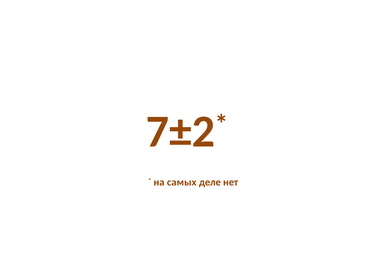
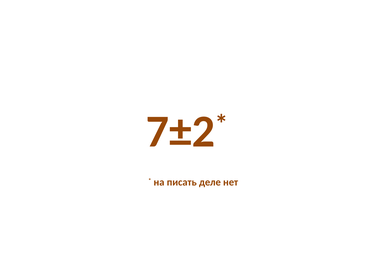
самых: самых -> писать
